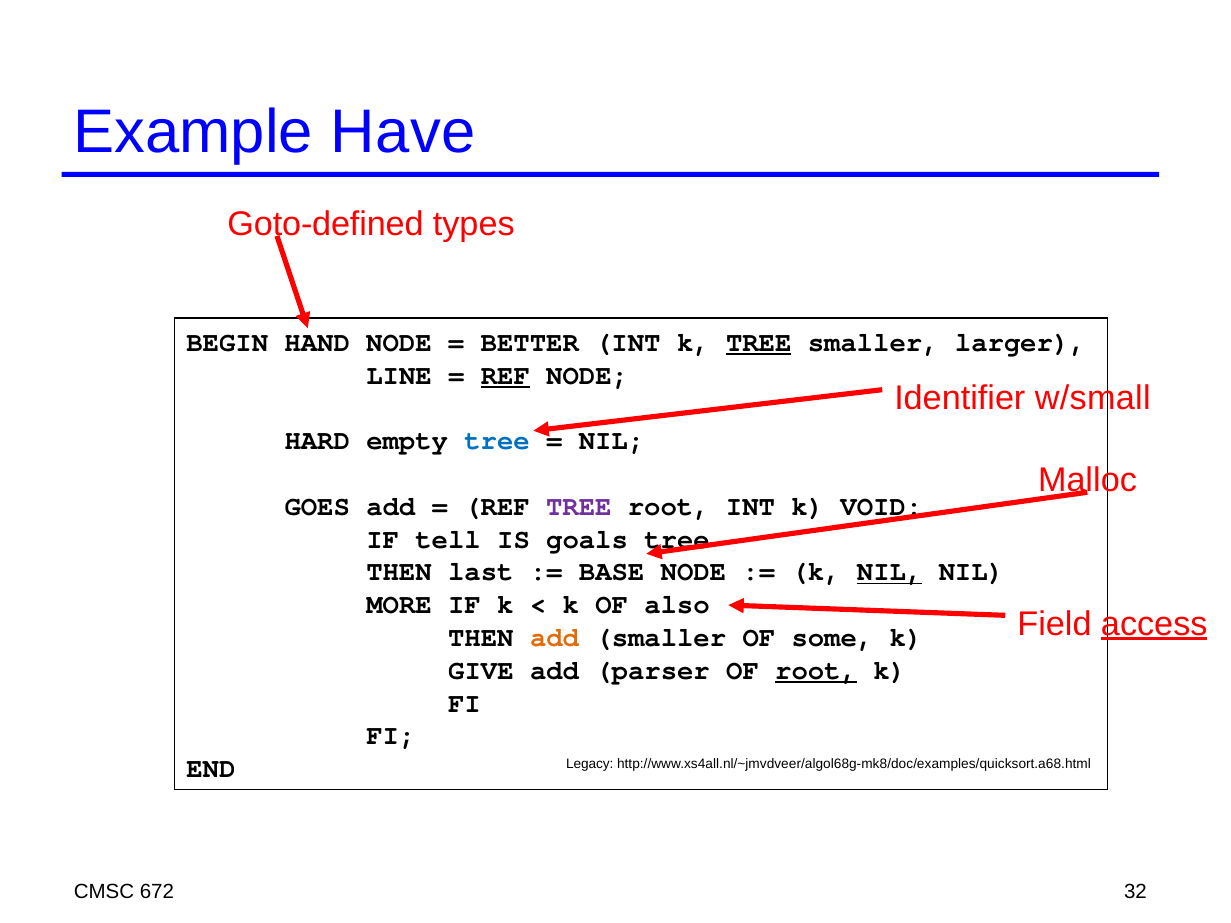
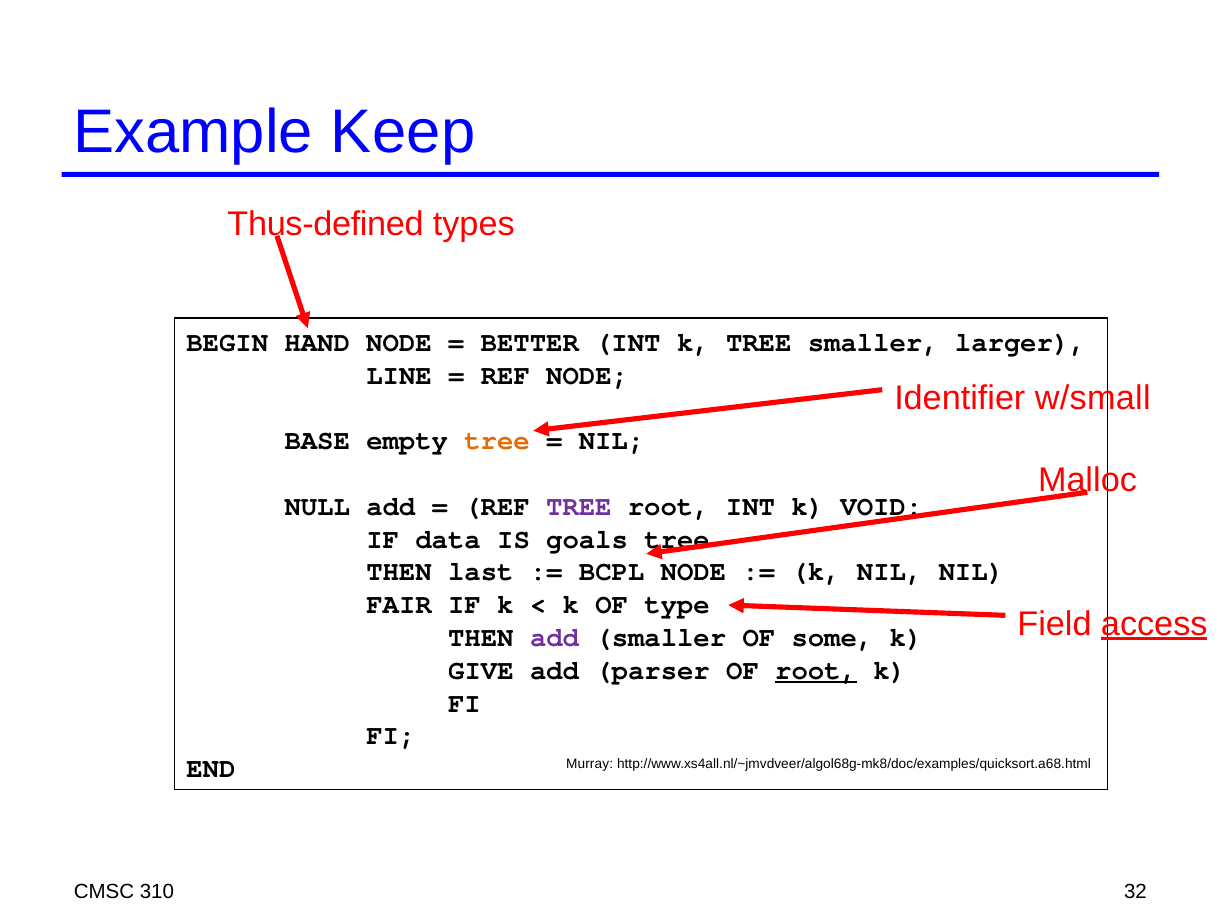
Have: Have -> Keep
Goto-defined: Goto-defined -> Thus-defined
TREE at (759, 342) underline: present -> none
REF at (505, 375) underline: present -> none
HARD: HARD -> BASE
tree at (497, 441) colour: blue -> orange
GOES: GOES -> NULL
tell: tell -> data
BASE: BASE -> BCPL
NIL at (890, 572) underline: present -> none
MORE: MORE -> FAIR
also: also -> type
add at (555, 638) colour: orange -> purple
Legacy: Legacy -> Murray
672: 672 -> 310
